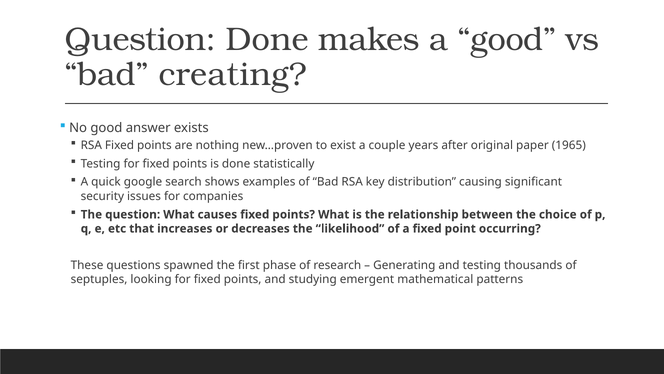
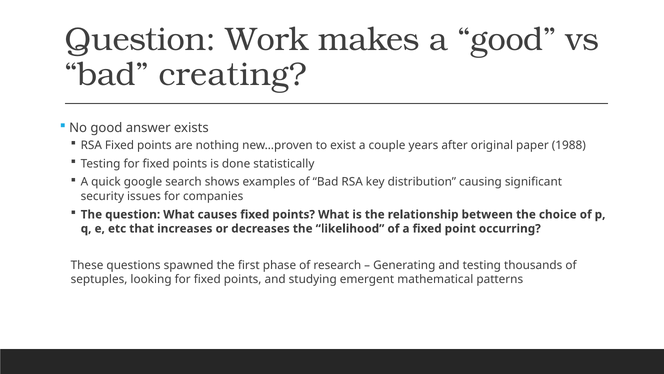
Question Done: Done -> Work
1965: 1965 -> 1988
